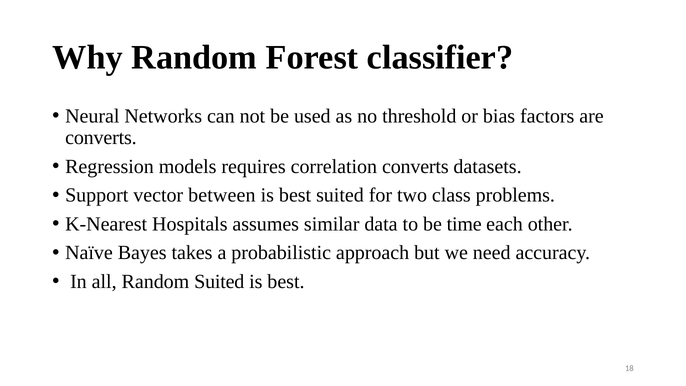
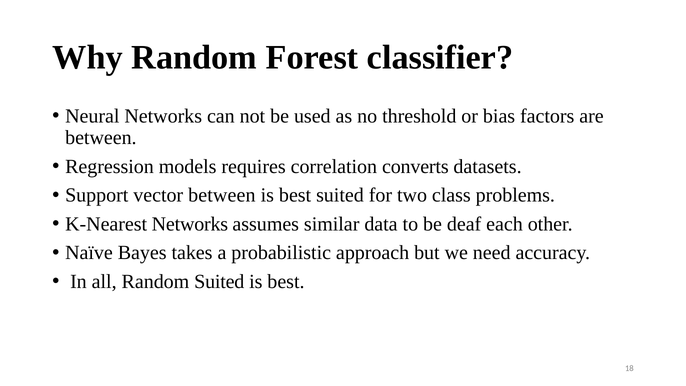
converts at (101, 138): converts -> between
K-Nearest Hospitals: Hospitals -> Networks
time: time -> deaf
